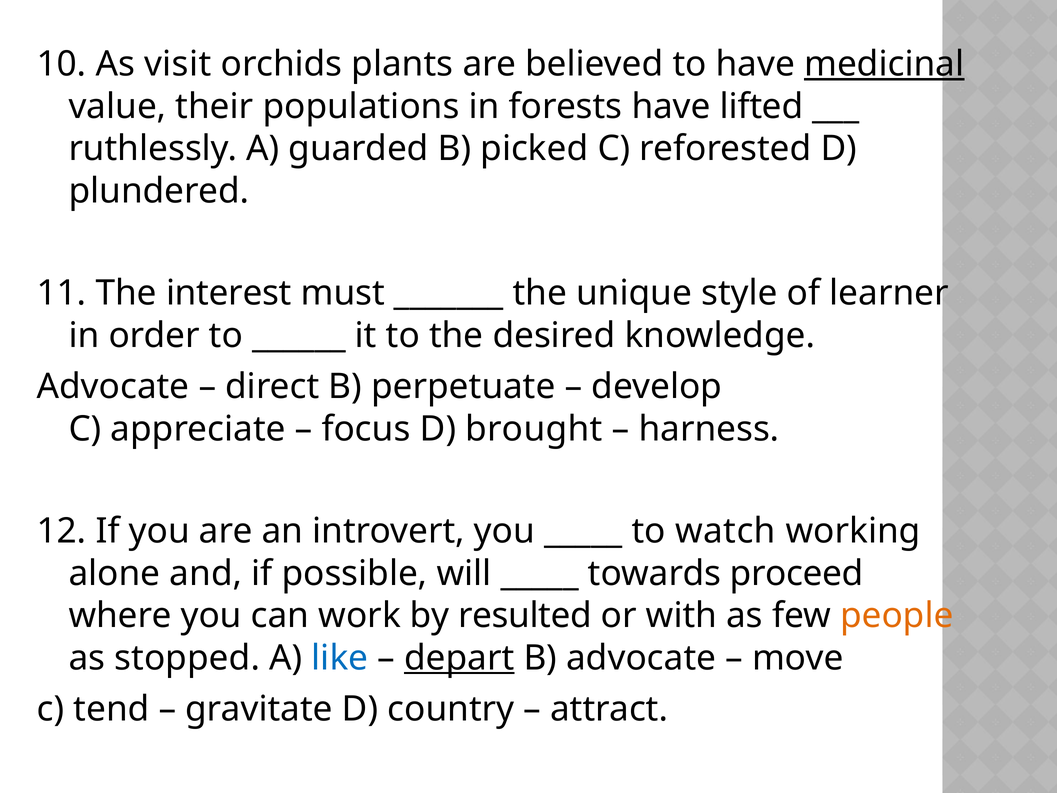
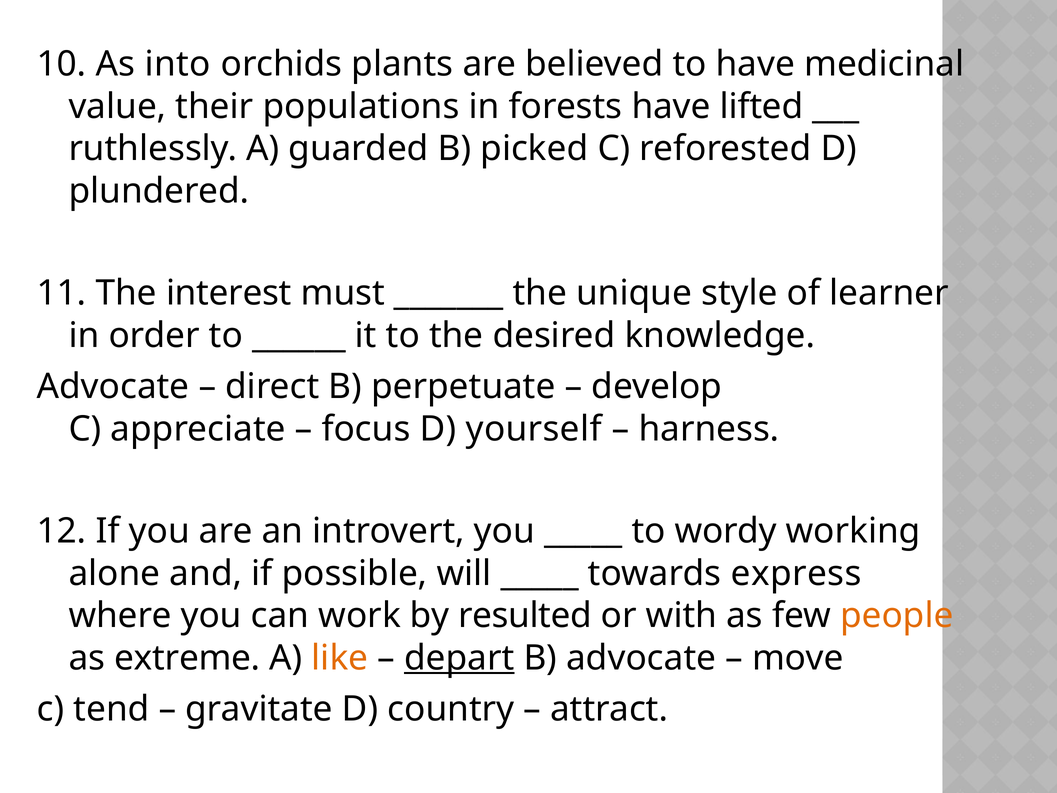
visit: visit -> into
medicinal underline: present -> none
brought: brought -> yourself
watch: watch -> wordy
proceed: proceed -> express
stopped: stopped -> extreme
like colour: blue -> orange
